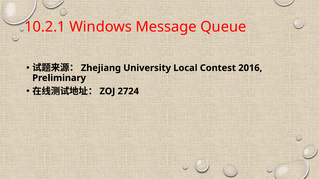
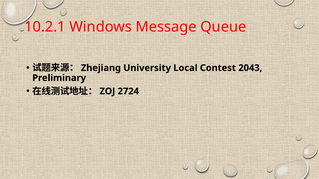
2016: 2016 -> 2043
